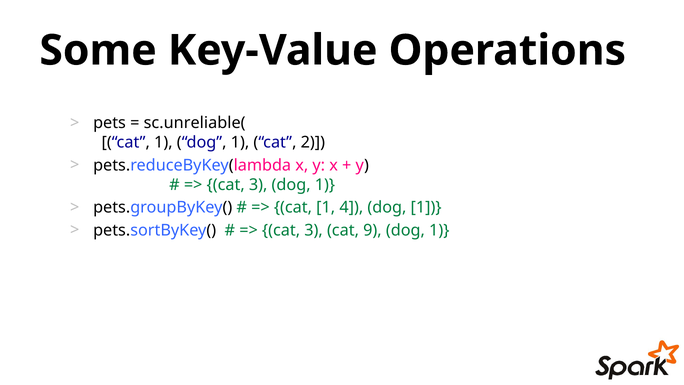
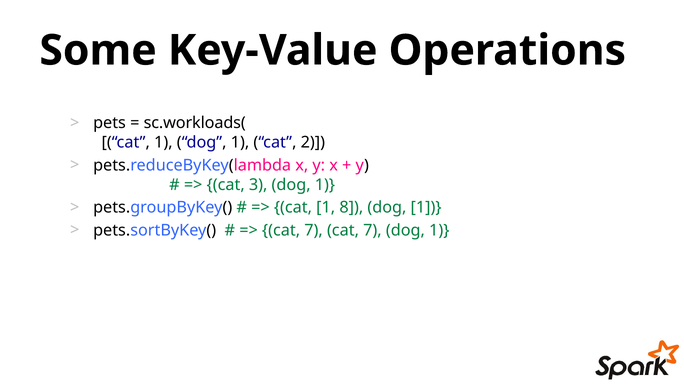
sc.unreliable(: sc.unreliable( -> sc.workloads(
4: 4 -> 8
3 at (314, 230): 3 -> 7
9 at (372, 230): 9 -> 7
